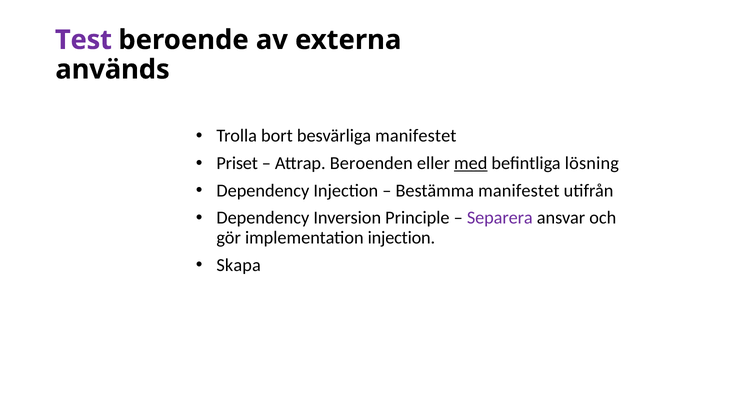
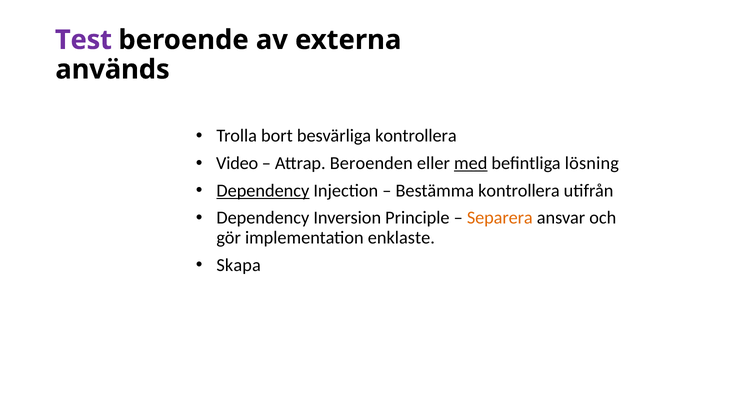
besvärliga manifestet: manifestet -> kontrollera
Priset: Priset -> Video
Dependency at (263, 191) underline: none -> present
Bestämma manifestet: manifestet -> kontrollera
Separera colour: purple -> orange
implementation injection: injection -> enklaste
